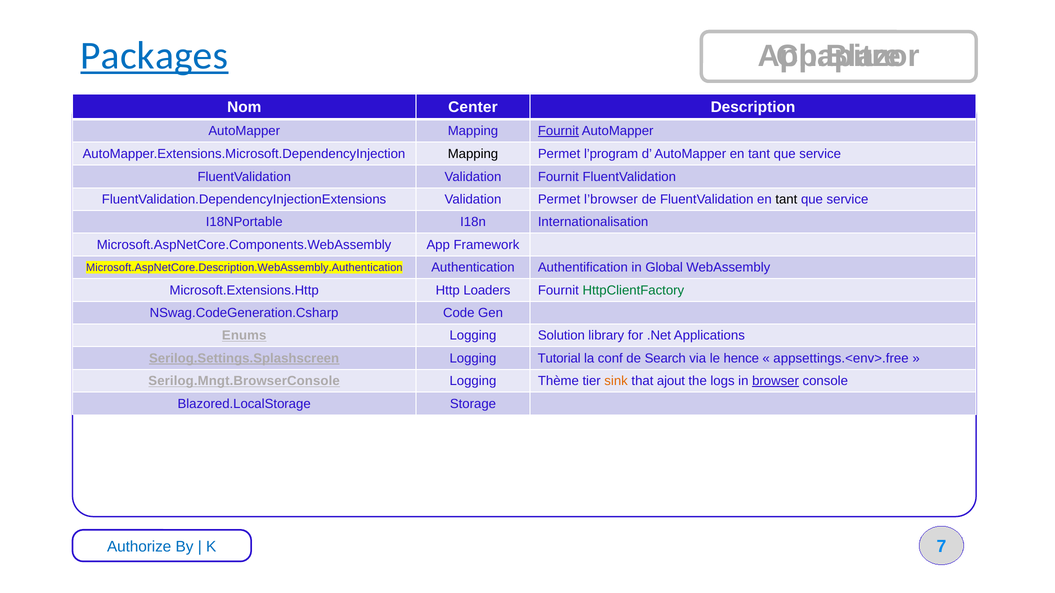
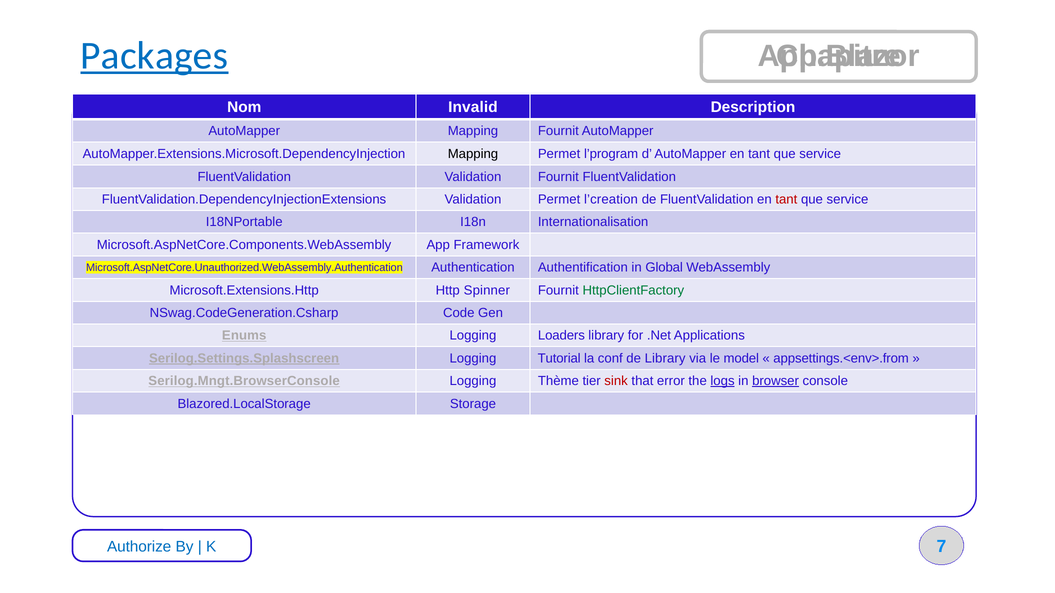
Center: Center -> Invalid
Fournit at (558, 131) underline: present -> none
l’browser: l’browser -> l’creation
tant at (786, 200) colour: black -> red
Microsoft.AspNetCore.Description.WebAssembly.Authentication: Microsoft.AspNetCore.Description.WebAssembly.Authentication -> Microsoft.AspNetCore.Unauthorized.WebAssembly.Authentication
Loaders: Loaders -> Spinner
Solution: Solution -> Loaders
de Search: Search -> Library
hence: hence -> model
appsettings.<env>.free: appsettings.<env>.free -> appsettings.<env>.from
sink colour: orange -> red
ajout: ajout -> error
logs underline: none -> present
